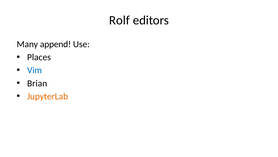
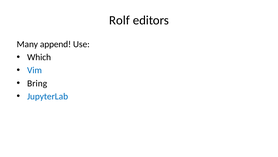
Places: Places -> Which
Brian: Brian -> Bring
JupyterLab colour: orange -> blue
